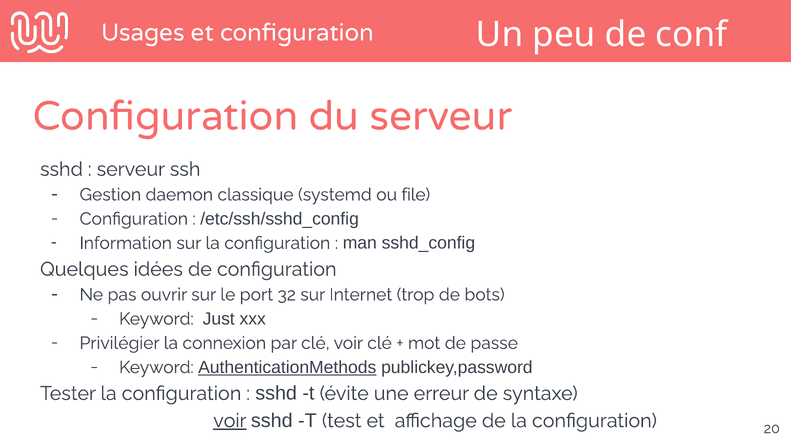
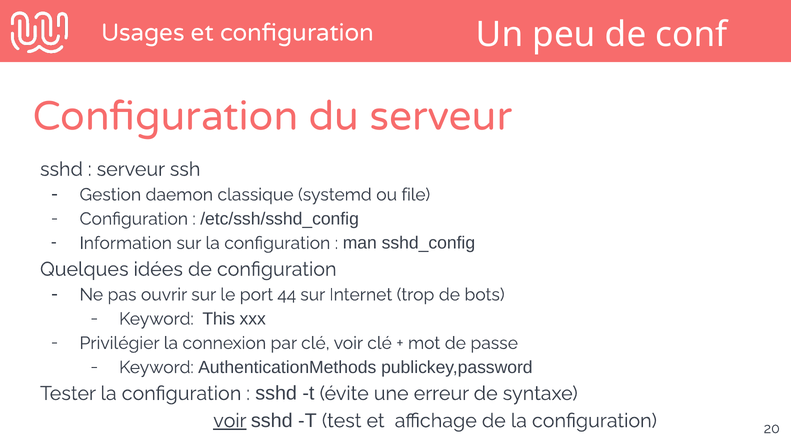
32: 32 -> 44
Just: Just -> This
AuthenticationMethods underline: present -> none
